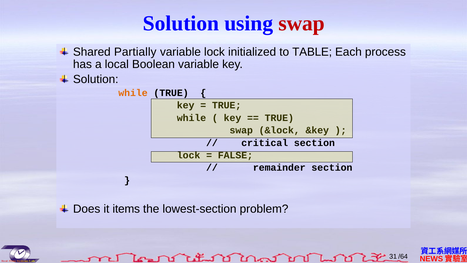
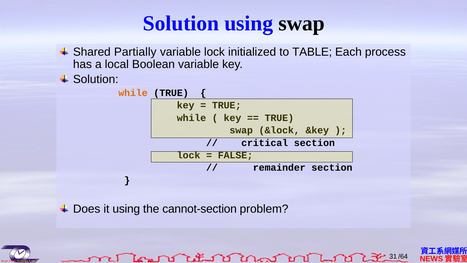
swap at (302, 23) colour: red -> black
it items: items -> using
lowest-section: lowest-section -> cannot-section
